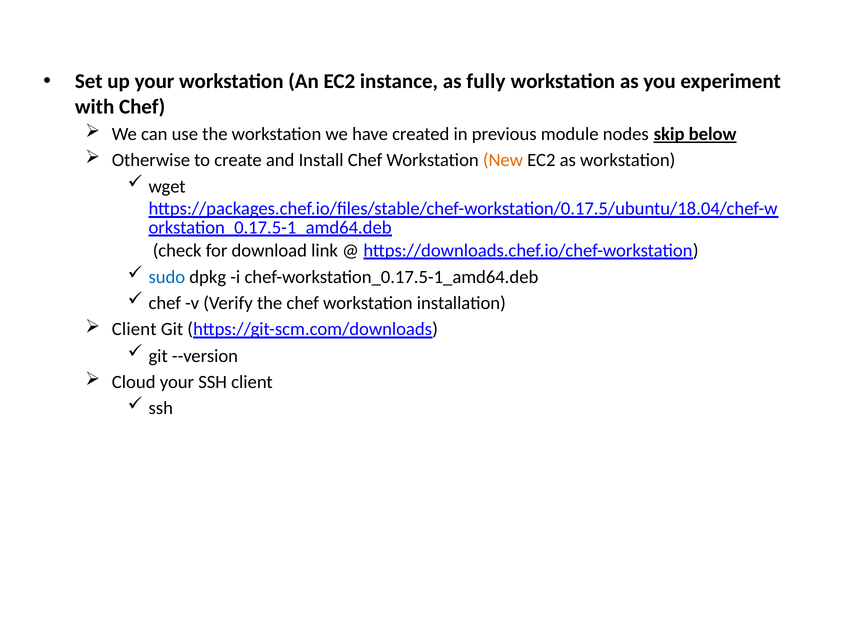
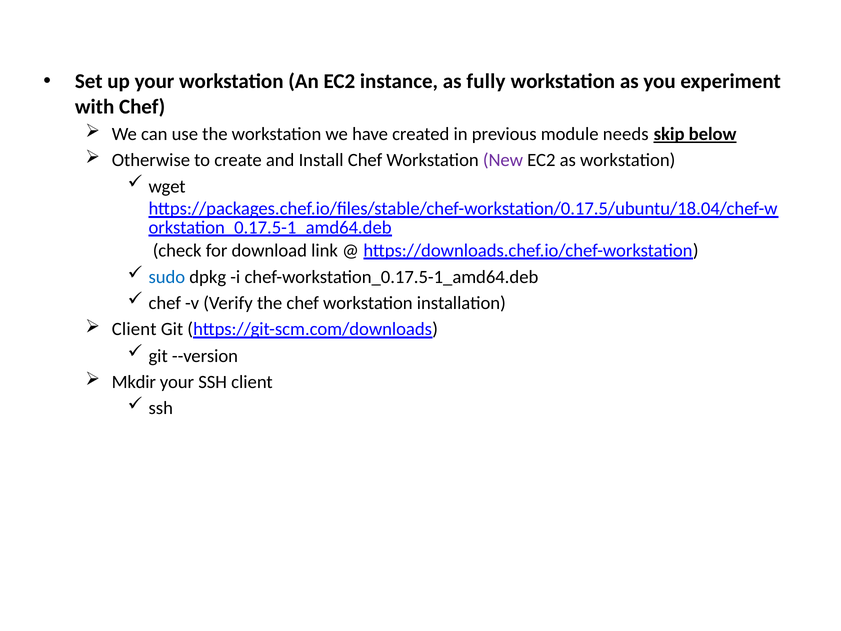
nodes: nodes -> needs
New colour: orange -> purple
Cloud: Cloud -> Mkdir
